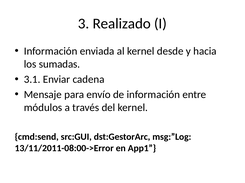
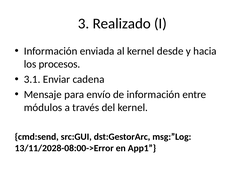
sumadas: sumadas -> procesos
13/11/2011-08:00->Error: 13/11/2011-08:00->Error -> 13/11/2028-08:00->Error
